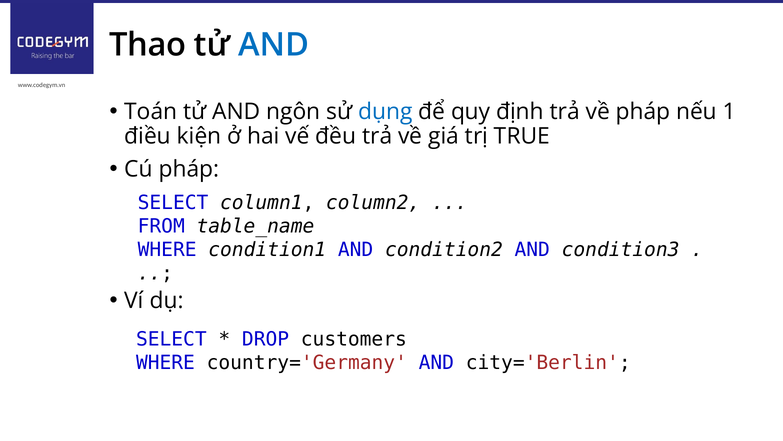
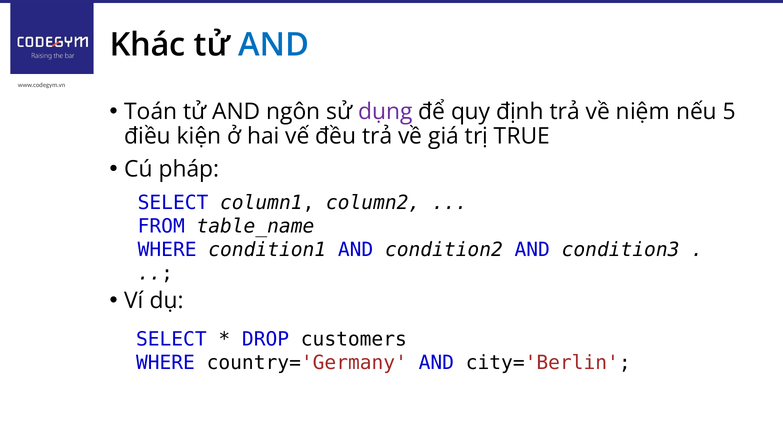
Thao: Thao -> Khác
dụng colour: blue -> purple
về pháp: pháp -> niệm
1: 1 -> 5
